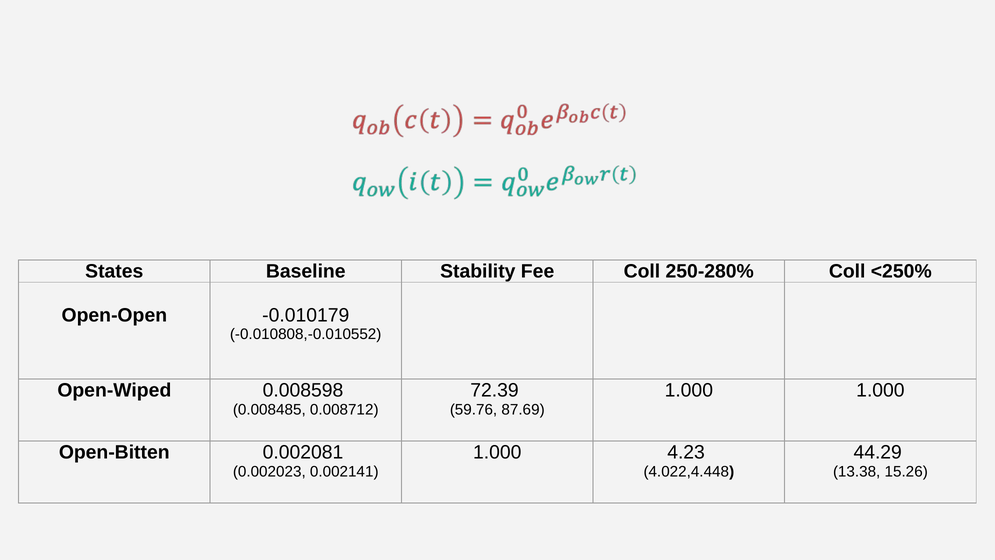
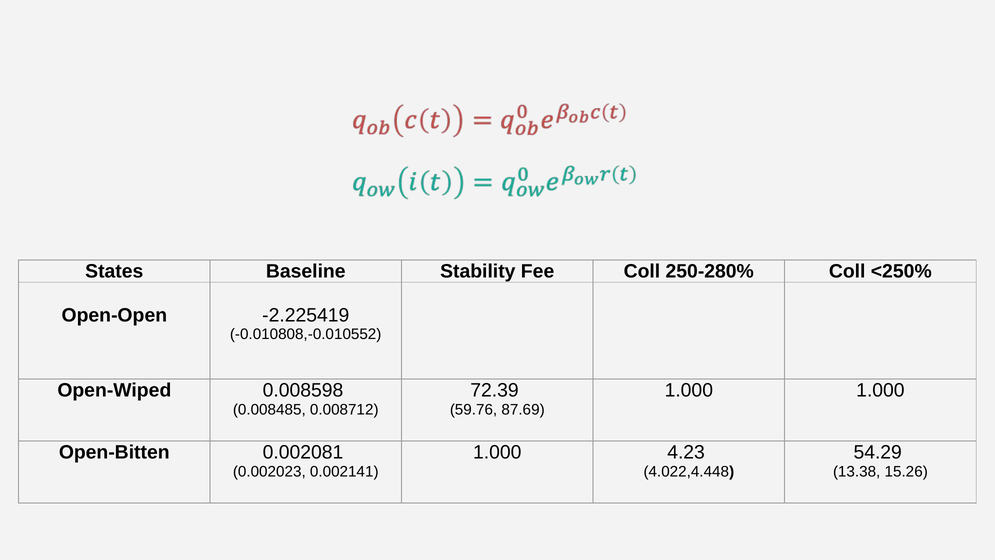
-0.010179: -0.010179 -> -2.225419
44.29: 44.29 -> 54.29
